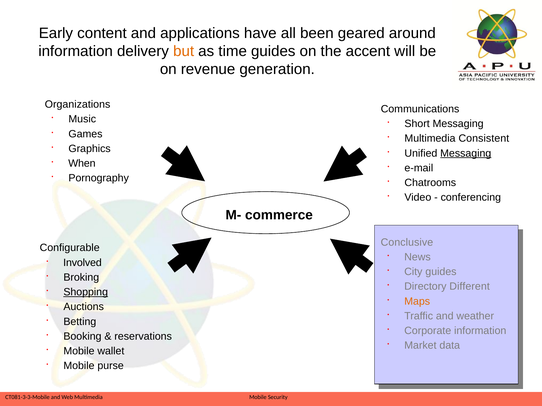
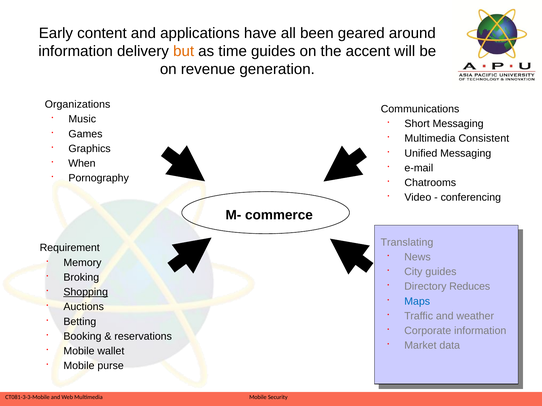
Messaging at (466, 153) underline: present -> none
Conclusive: Conclusive -> Translating
Configurable: Configurable -> Requirement
Involved: Involved -> Memory
Different: Different -> Reduces
Maps colour: orange -> blue
